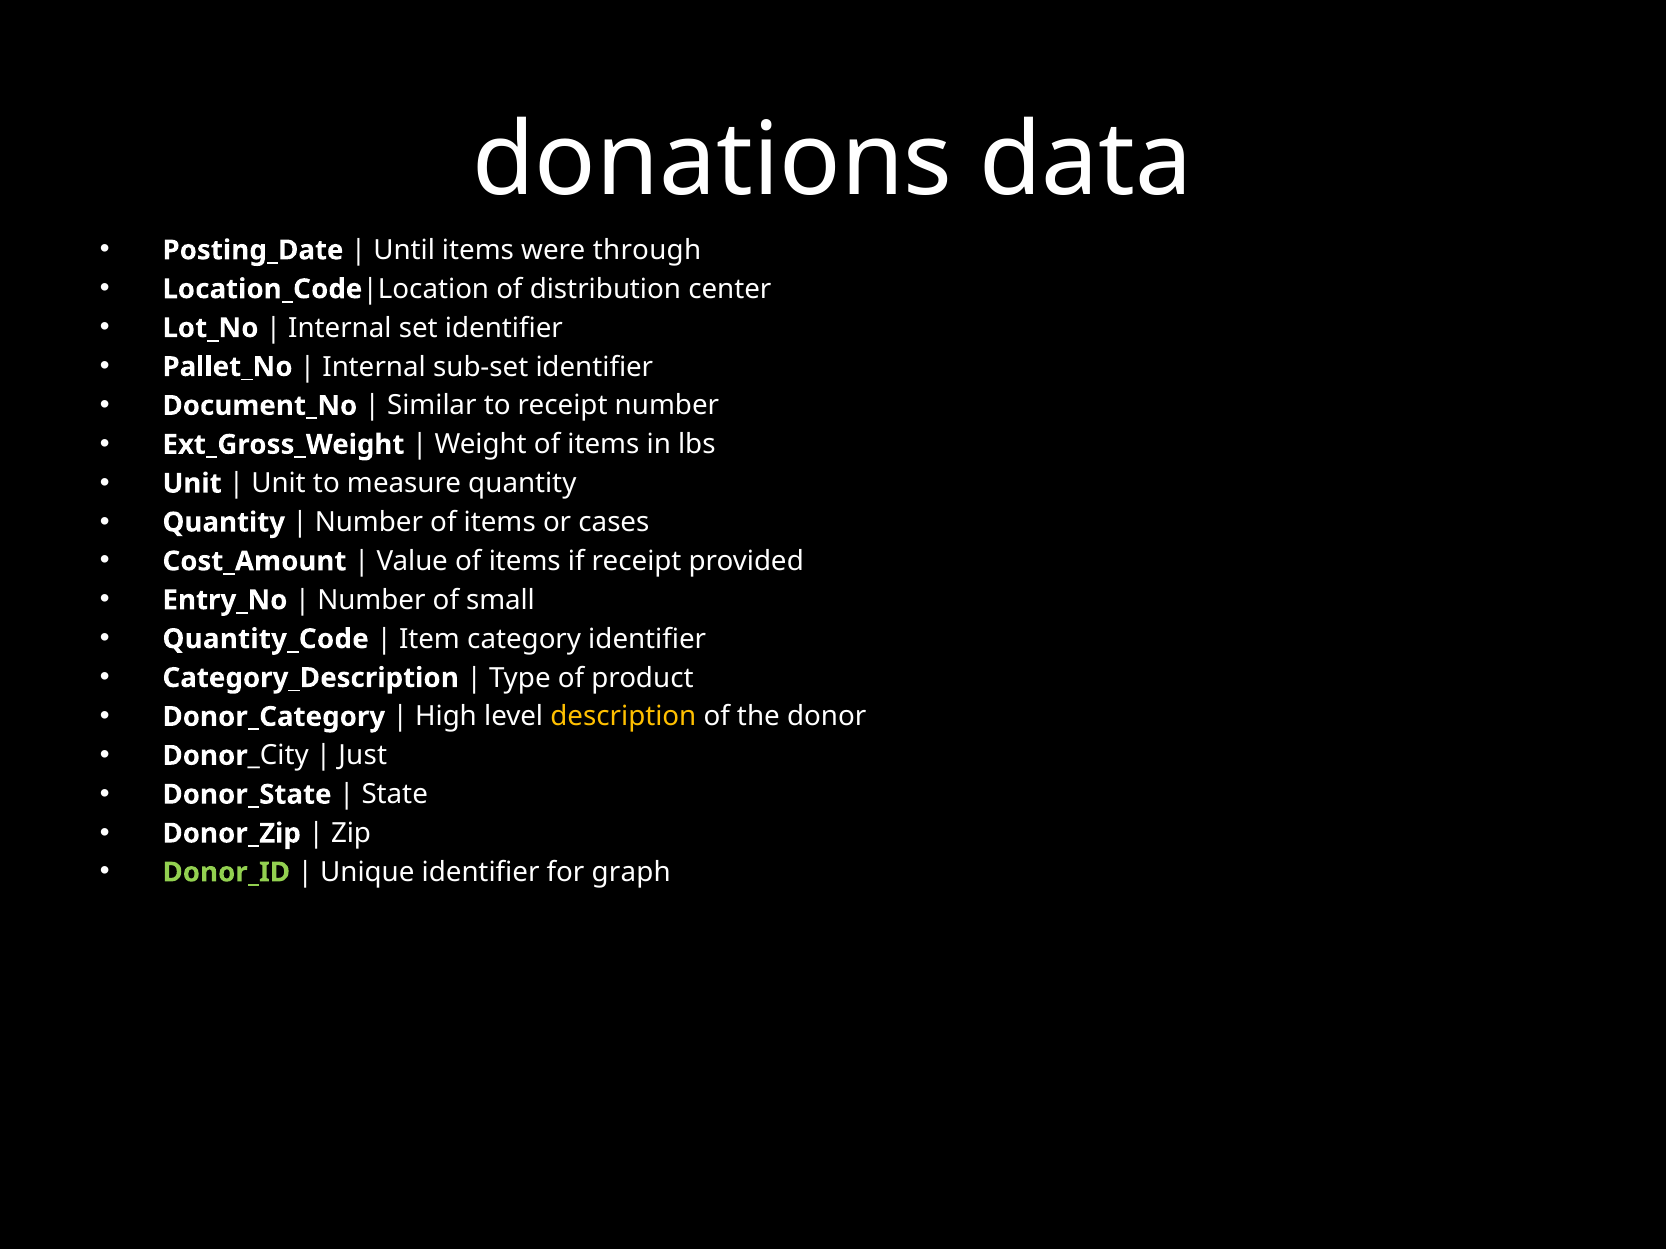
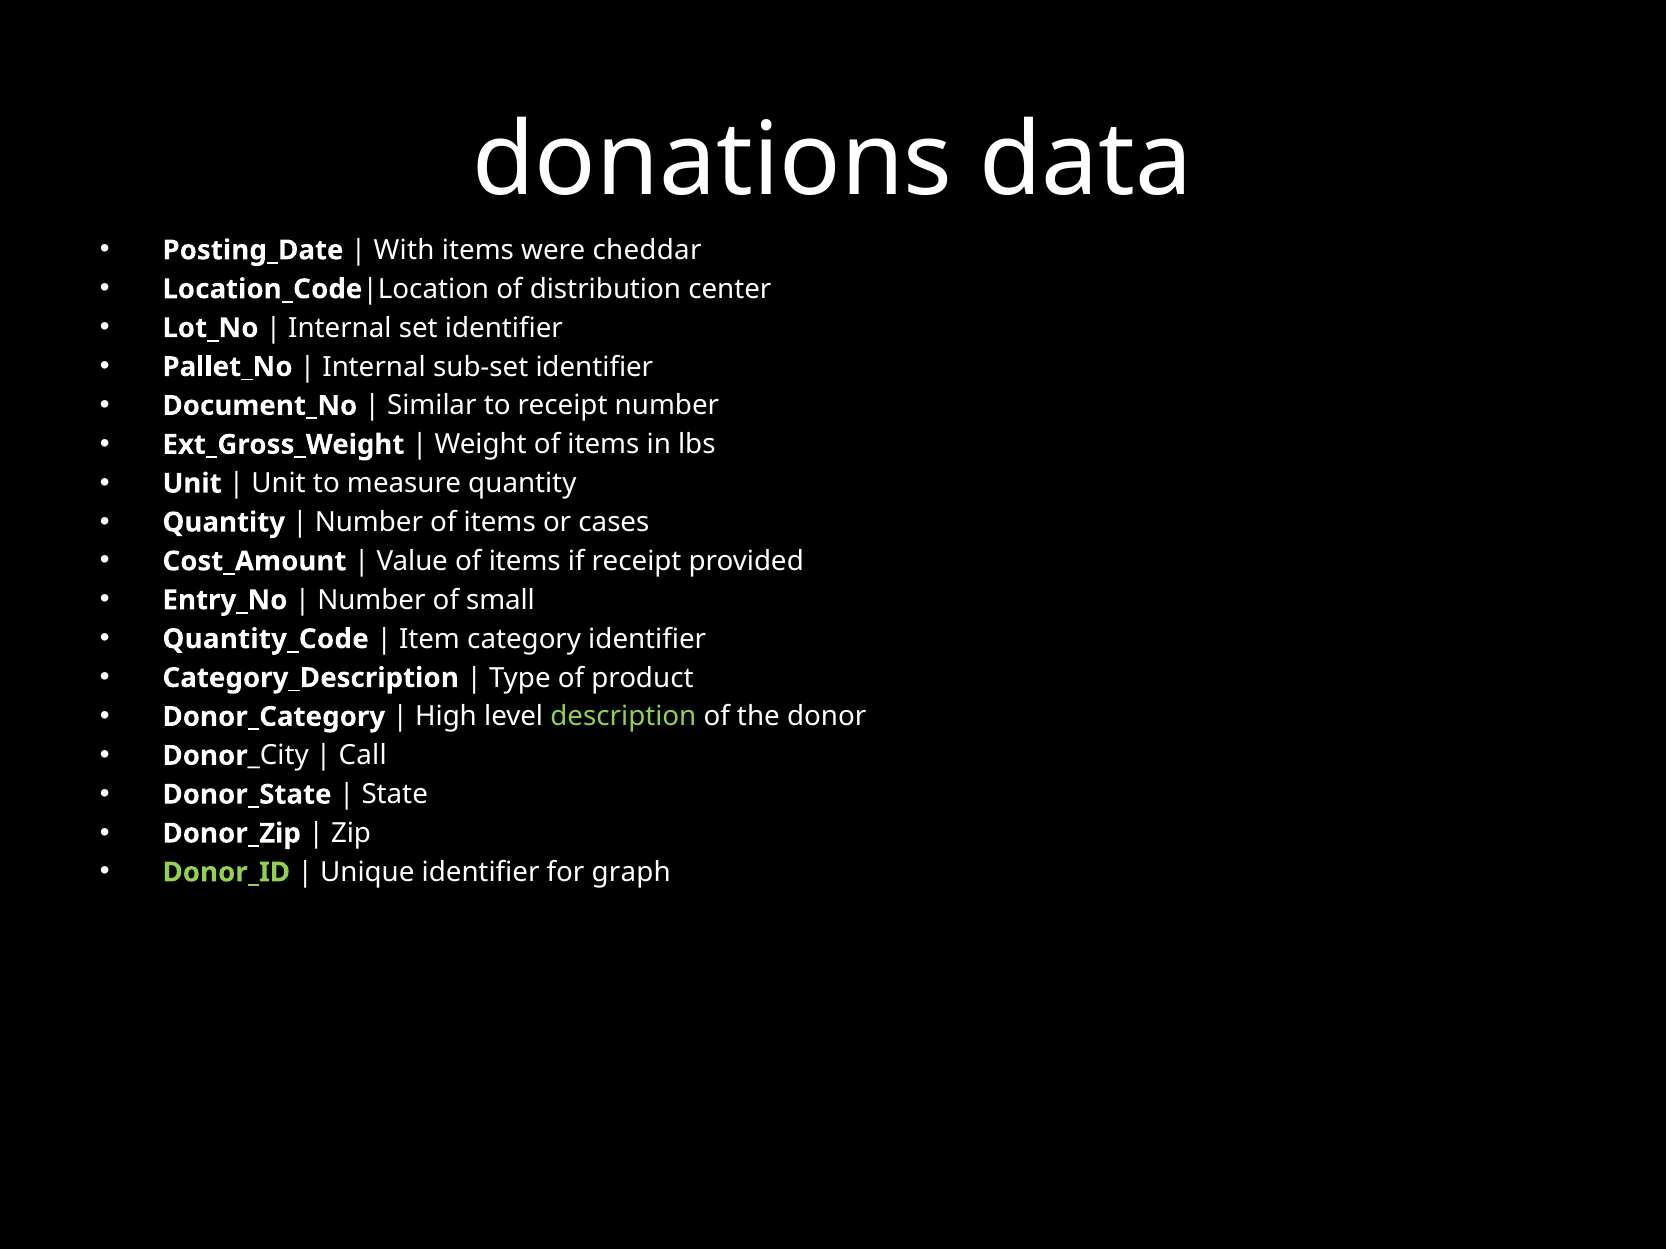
Until: Until -> With
through: through -> cheddar
description colour: yellow -> light green
Just: Just -> Call
